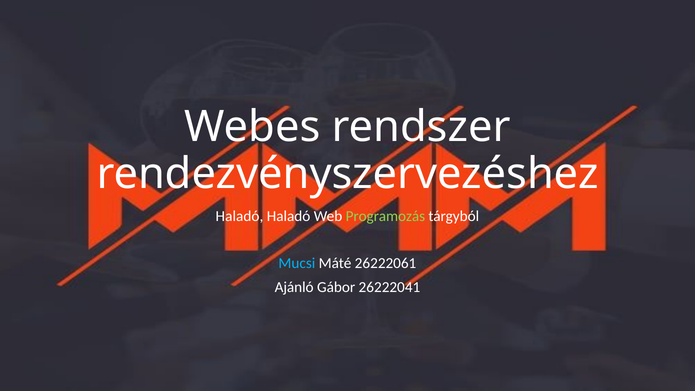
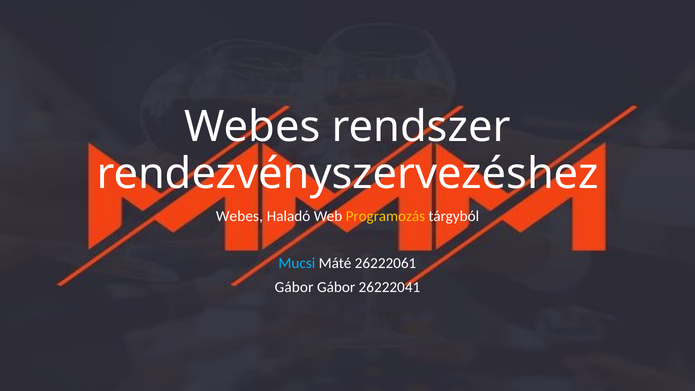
Haladó at (239, 216): Haladó -> Webes
Programozás colour: light green -> yellow
Ajánló at (294, 287): Ajánló -> Gábor
